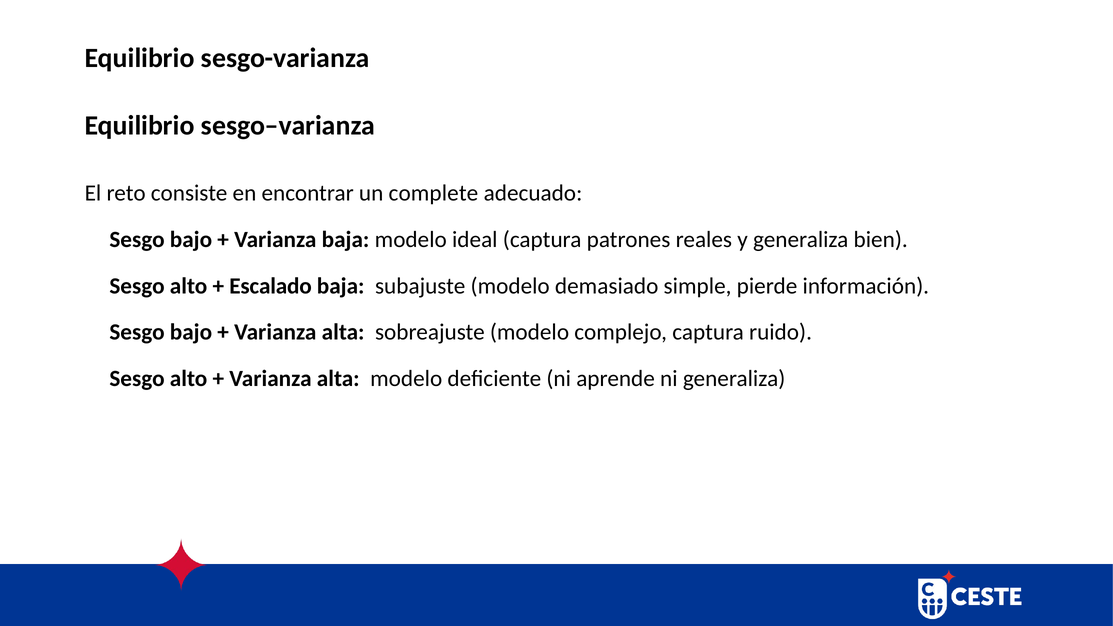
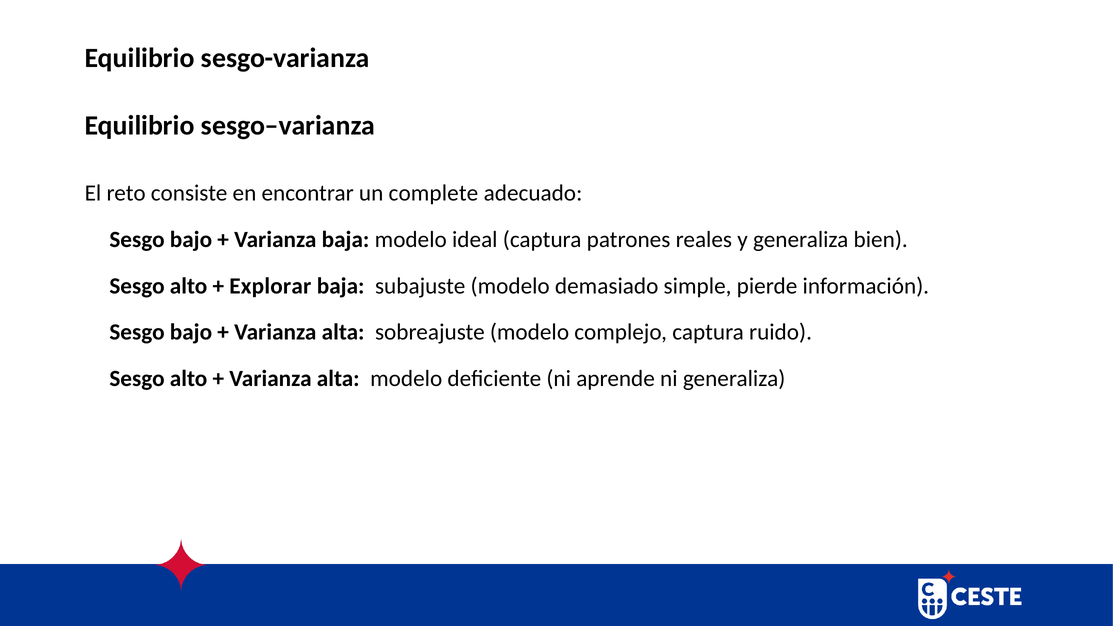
Escalado: Escalado -> Explorar
